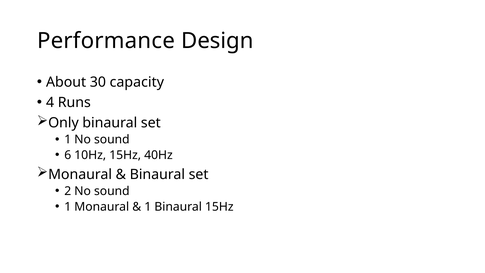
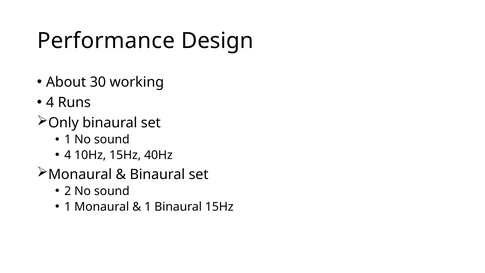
capacity: capacity -> working
6 at (68, 155): 6 -> 4
